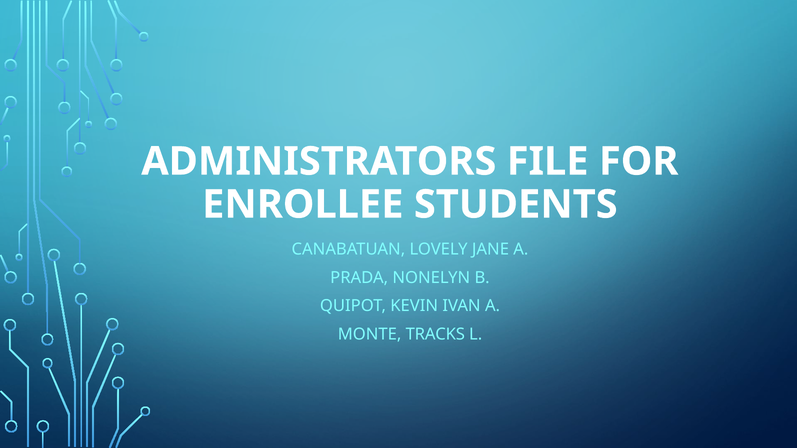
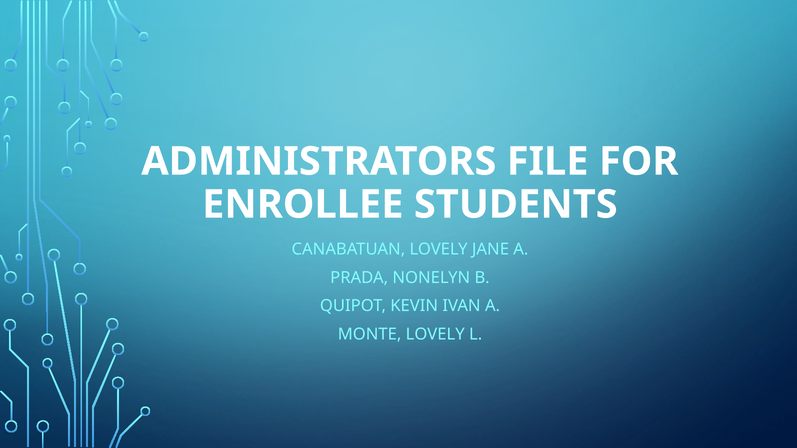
MONTE TRACKS: TRACKS -> LOVELY
